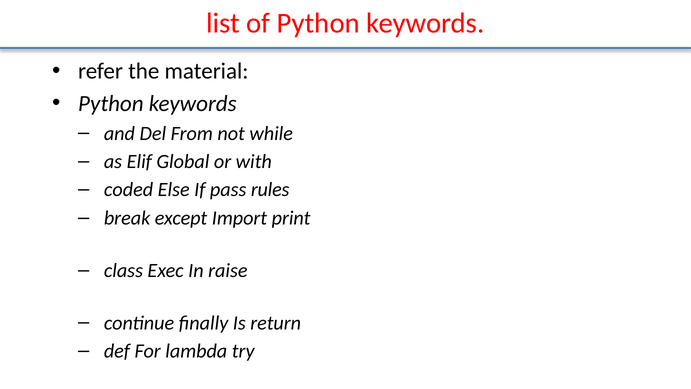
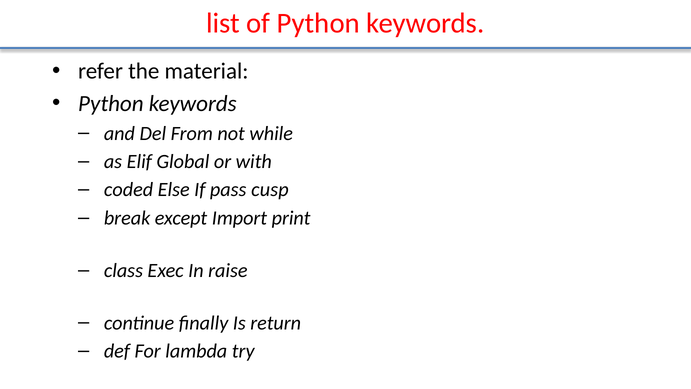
rules: rules -> cusp
